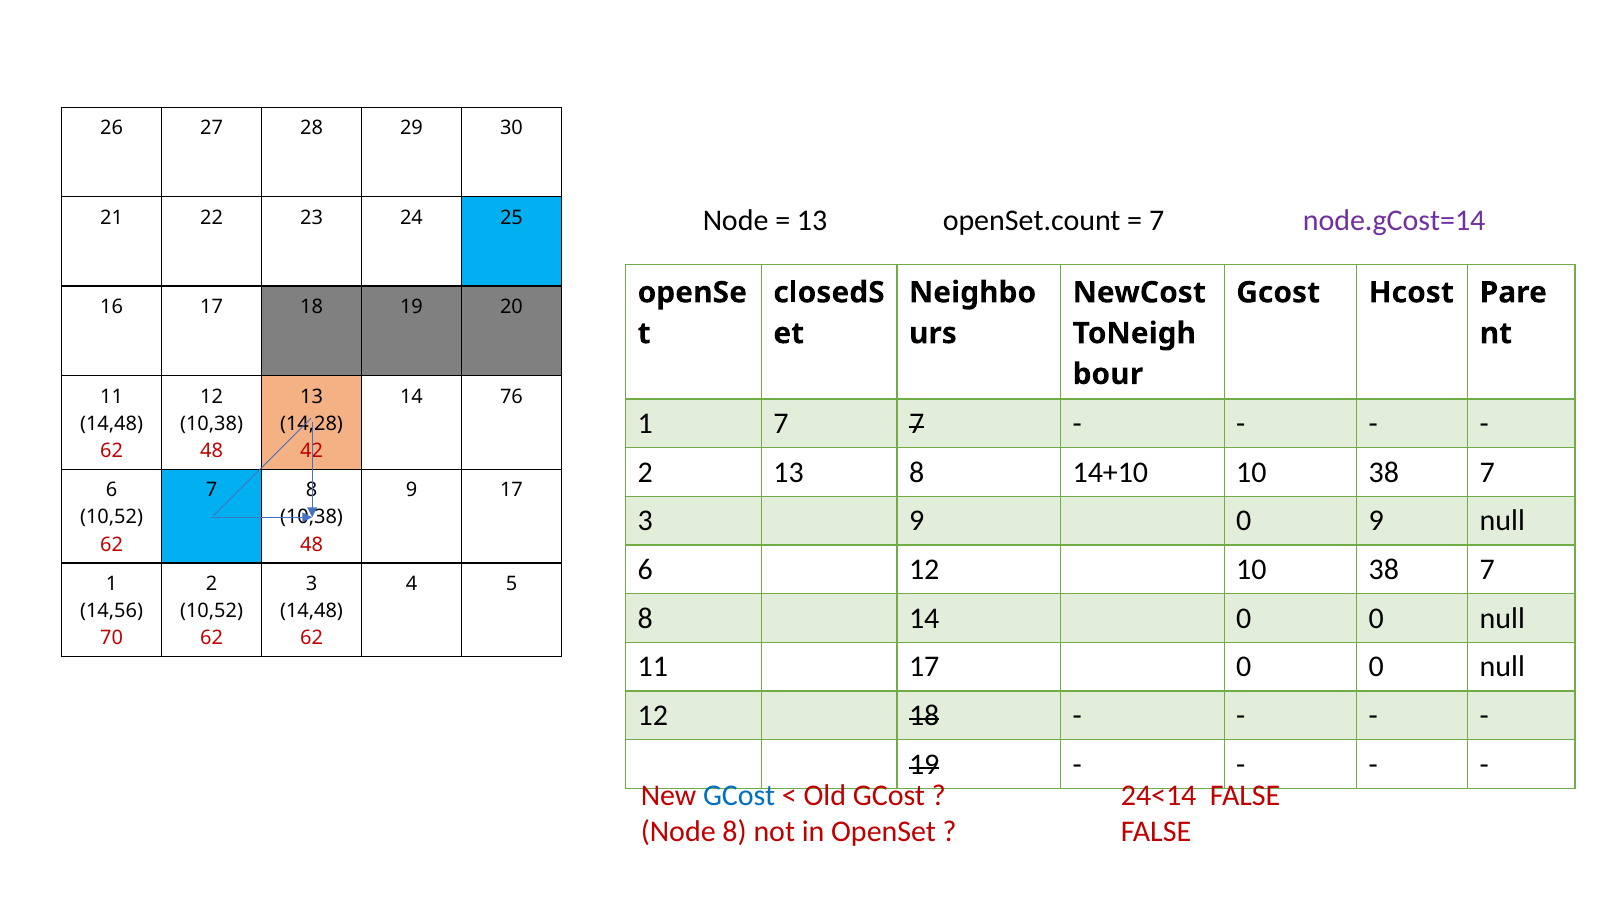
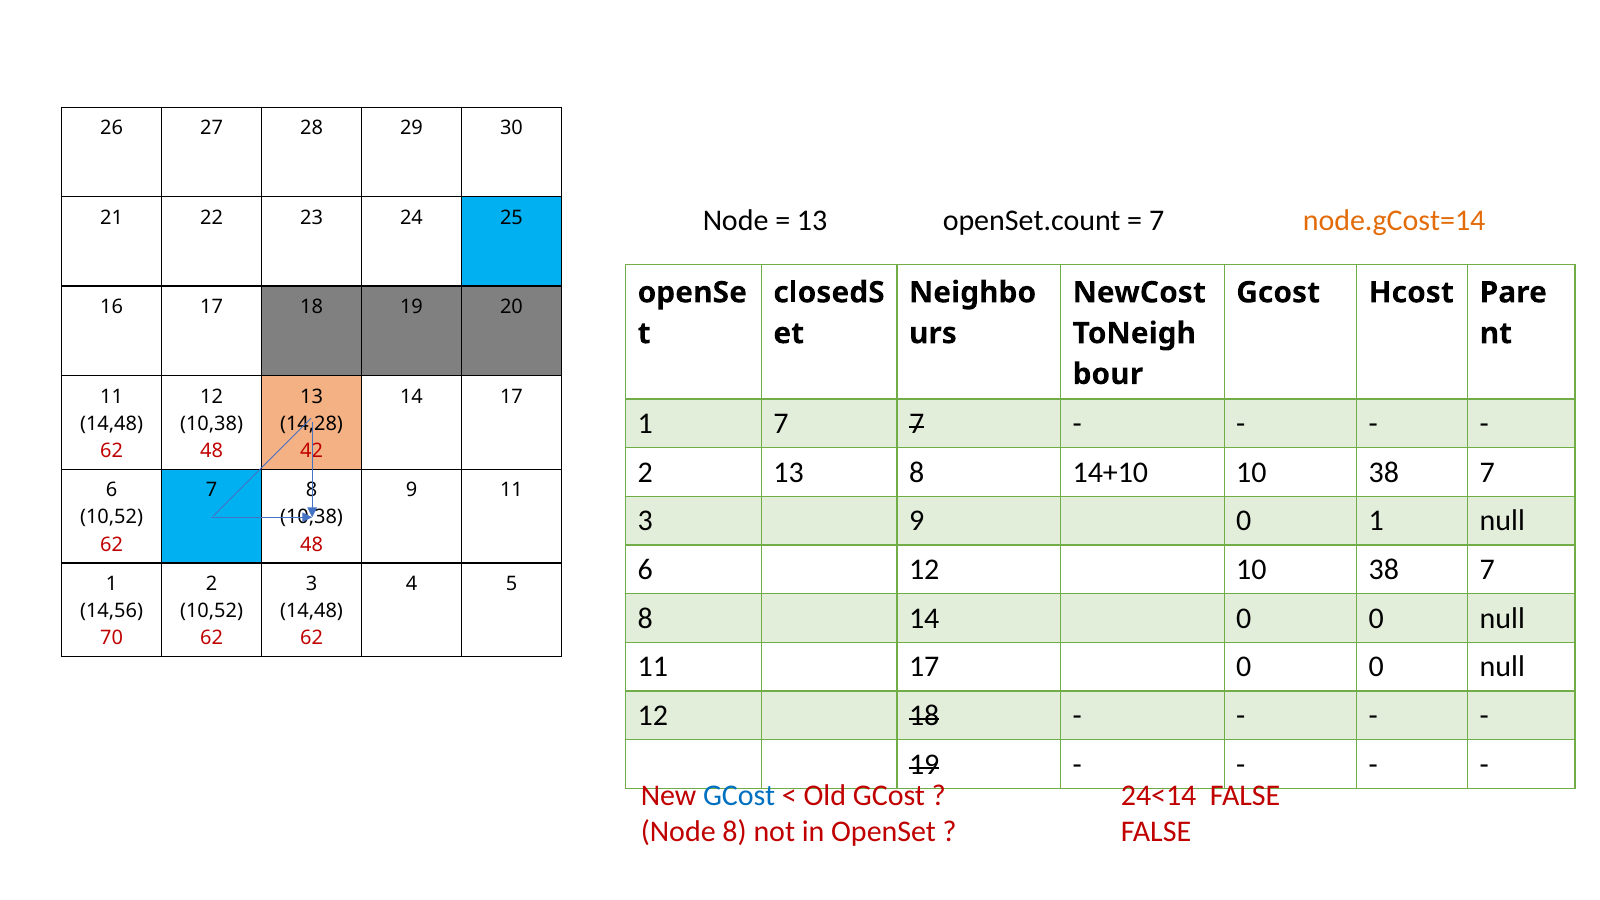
node.gCost=14 colour: purple -> orange
14 76: 76 -> 17
9 17: 17 -> 11
0 9: 9 -> 1
